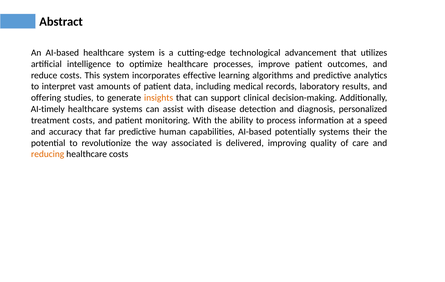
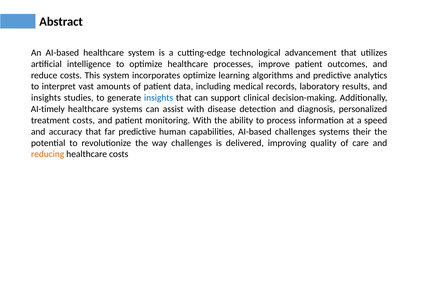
incorporates effective: effective -> optimize
offering at (46, 98): offering -> insights
insights at (159, 98) colour: orange -> blue
AI-based potentially: potentially -> challenges
way associated: associated -> challenges
